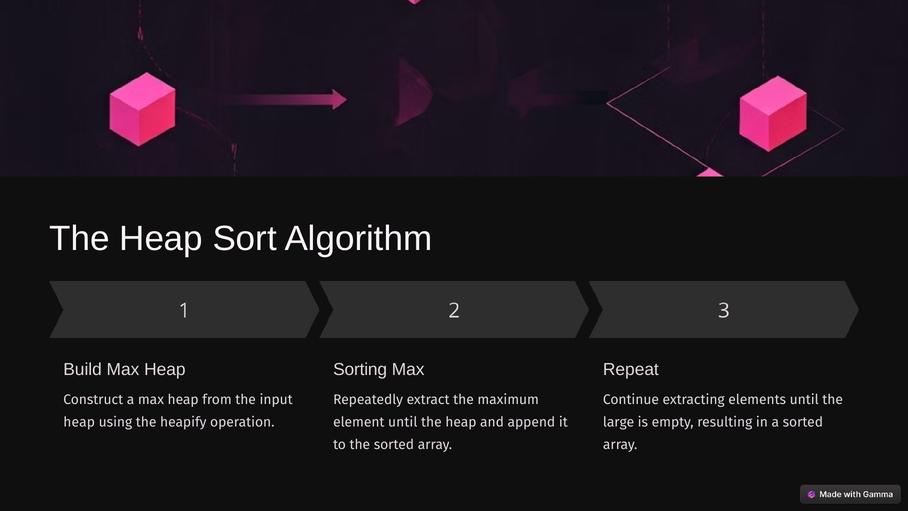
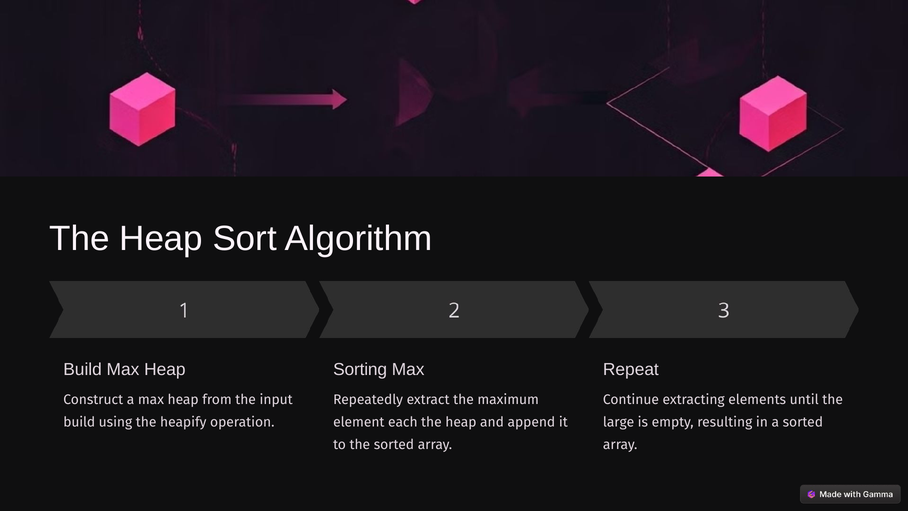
heap at (79, 422): heap -> build
element until: until -> each
